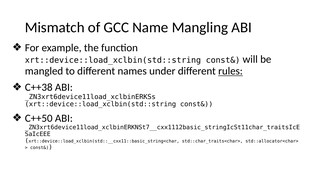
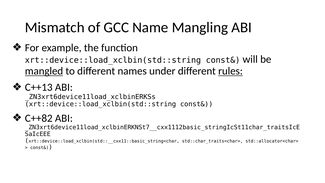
mangled underline: none -> present
C++38: C++38 -> C++13
C++50: C++50 -> C++82
